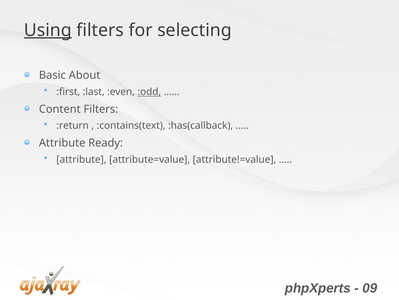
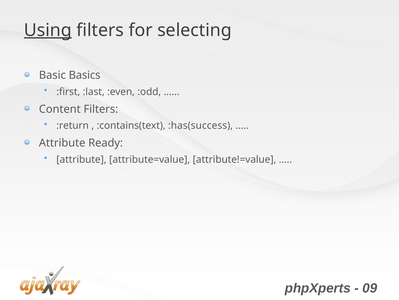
About: About -> Basics
:odd underline: present -> none
:has(callback: :has(callback -> :has(success
